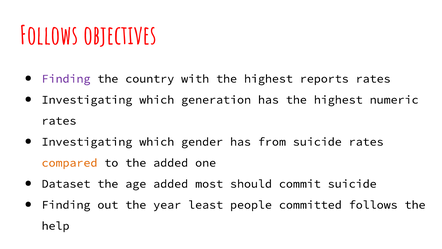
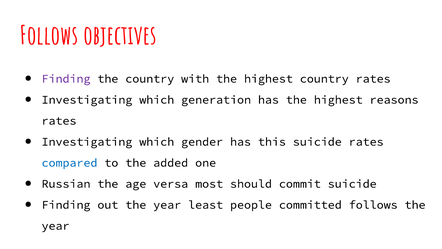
highest reports: reports -> country
numeric: numeric -> reasons
from: from -> this
compared colour: orange -> blue
Dataset: Dataset -> Russian
age added: added -> versa
help at (56, 226): help -> year
